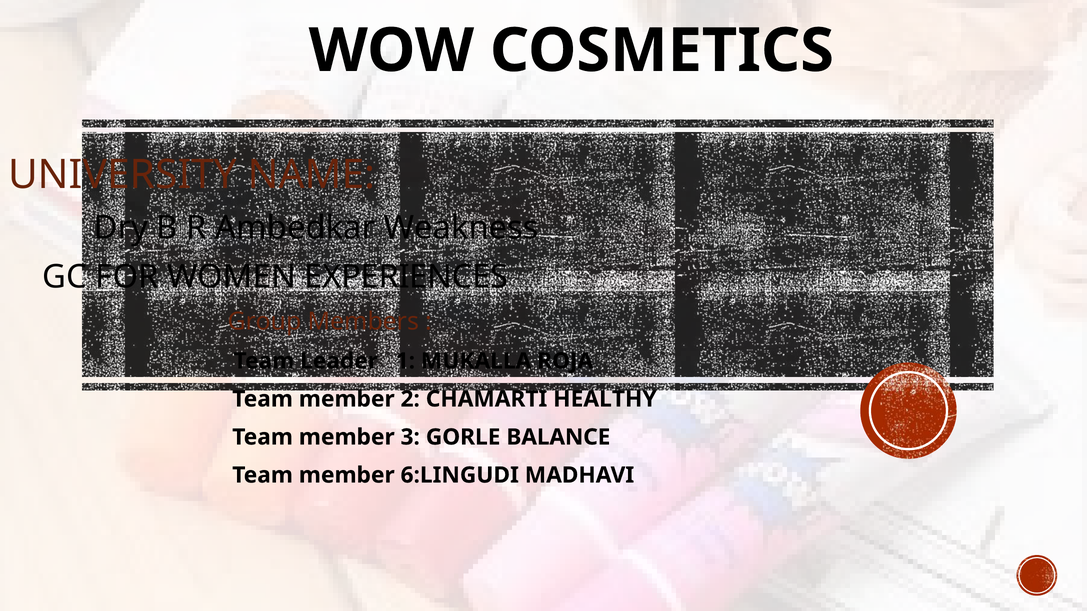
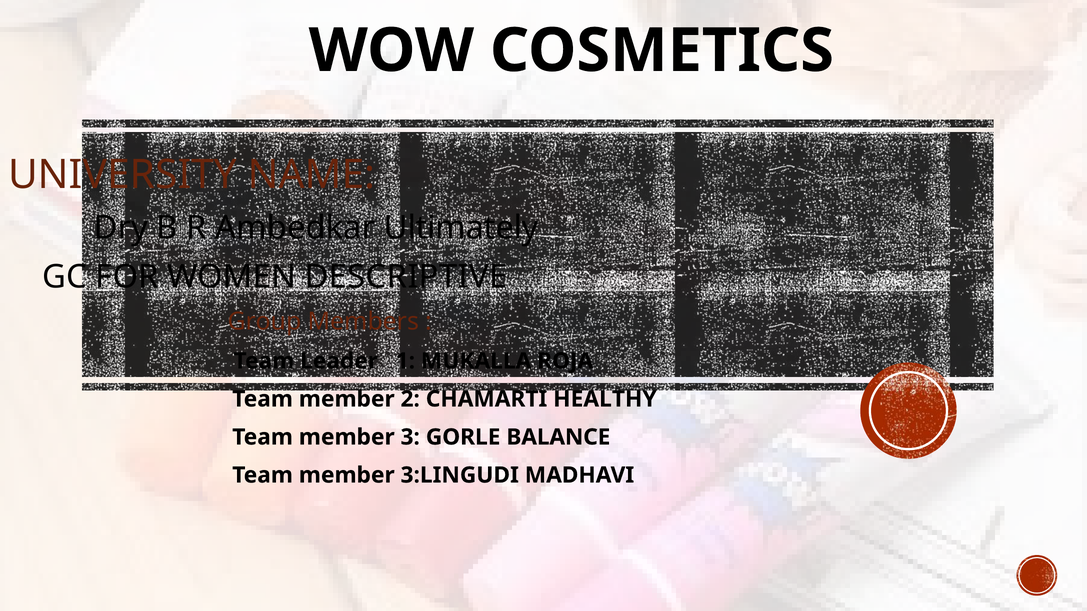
Weakness: Weakness -> Ultimately
EXPERIENCES: EXPERIENCES -> DESCRIPTIVE
6:LINGUDI: 6:LINGUDI -> 3:LINGUDI
